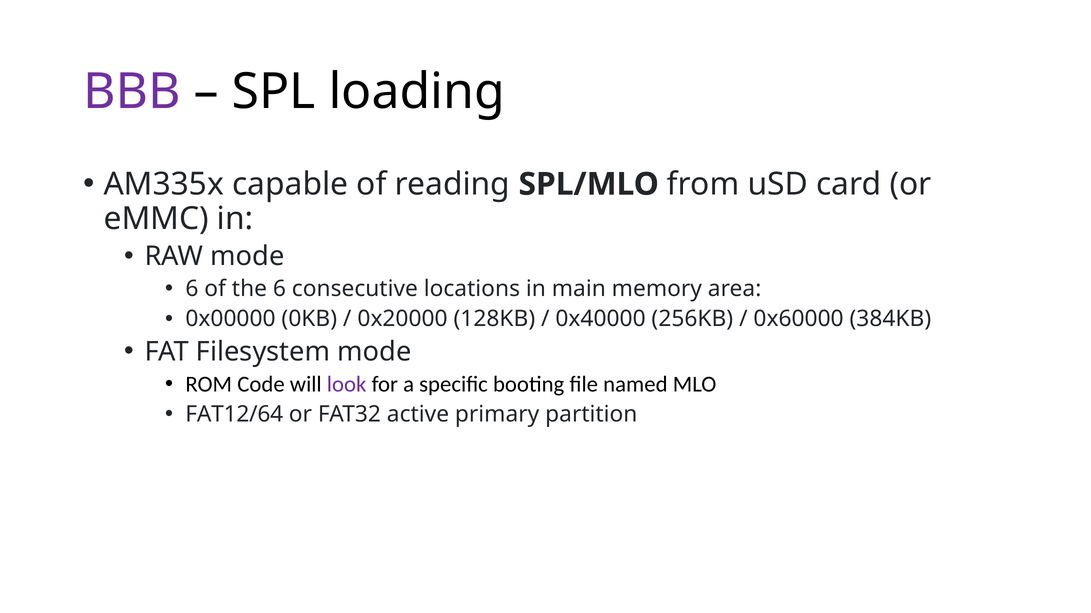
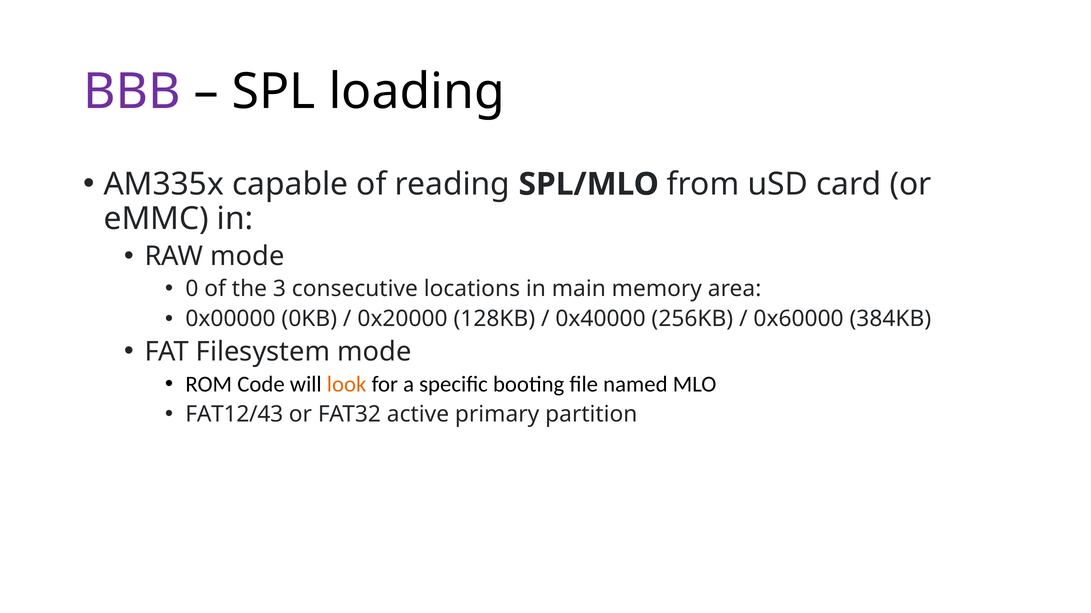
6 at (192, 289): 6 -> 0
the 6: 6 -> 3
look colour: purple -> orange
FAT12/64: FAT12/64 -> FAT12/43
